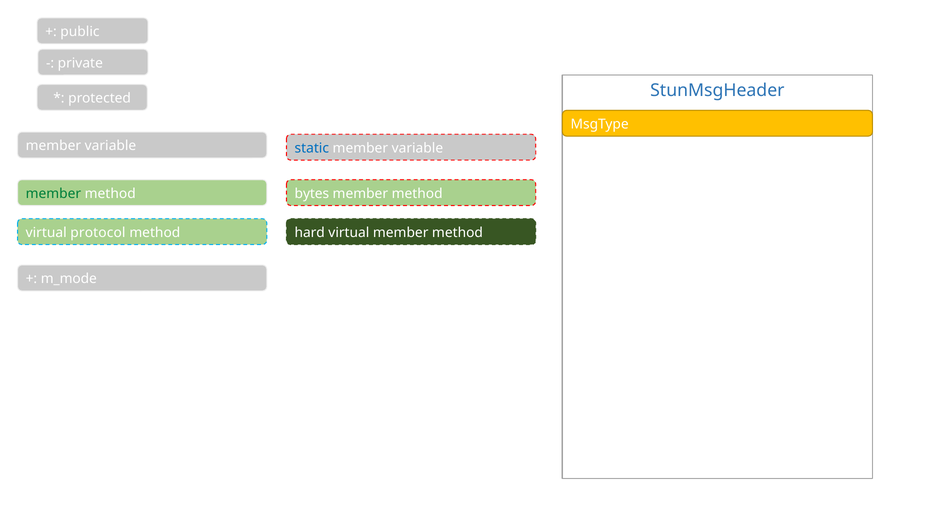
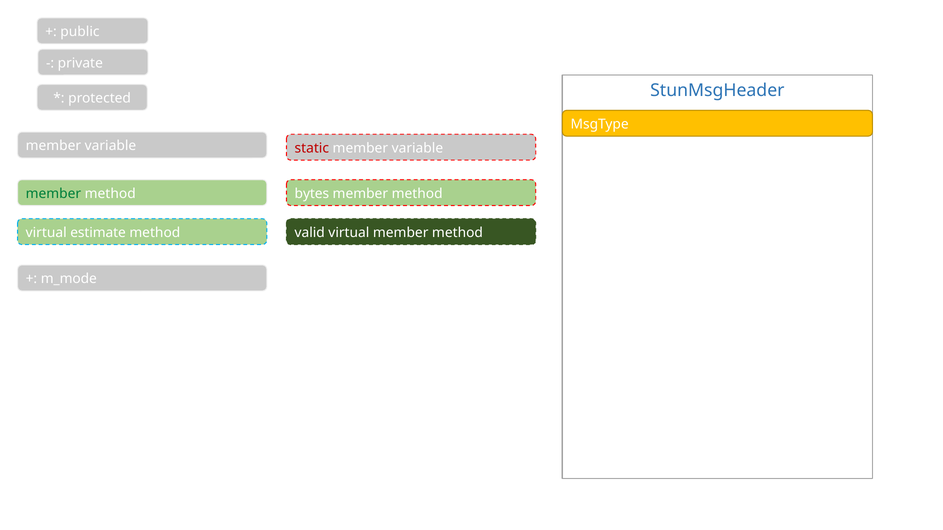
static colour: blue -> red
protocol: protocol -> estimate
hard: hard -> valid
